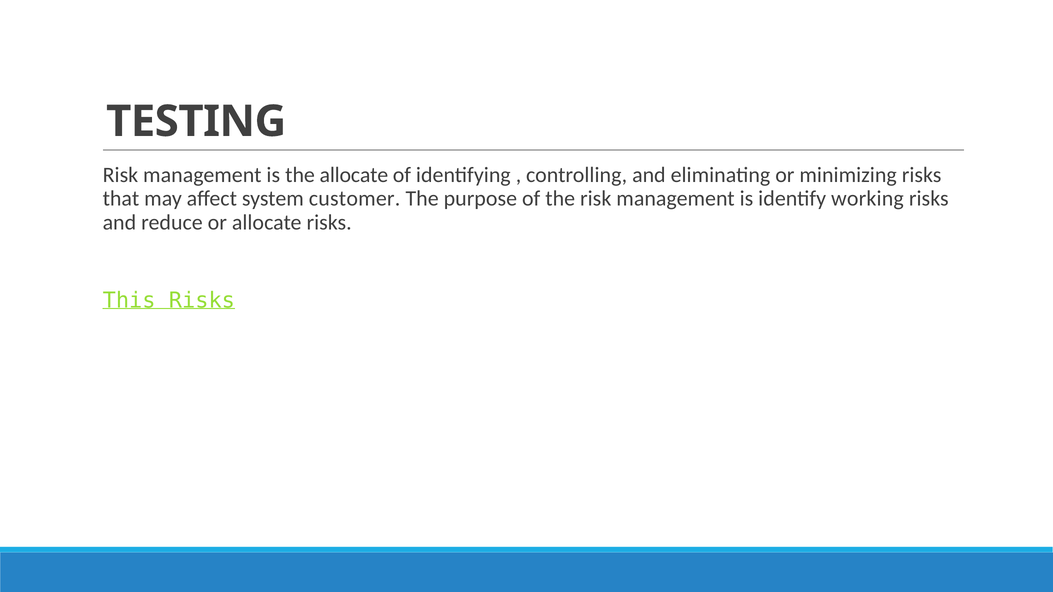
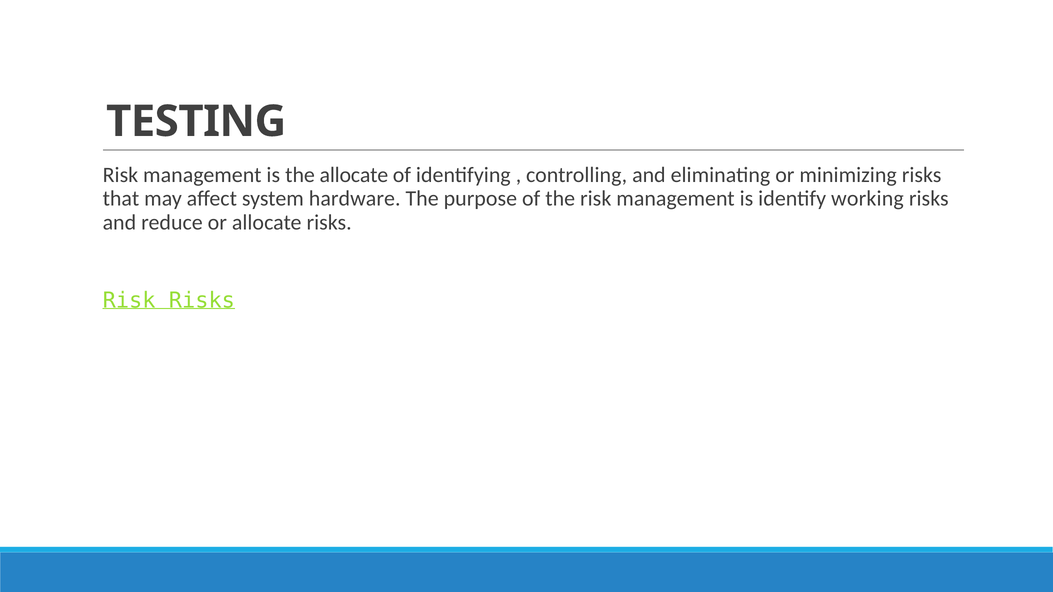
customer: customer -> hardware
This at (129, 301): This -> Risk
